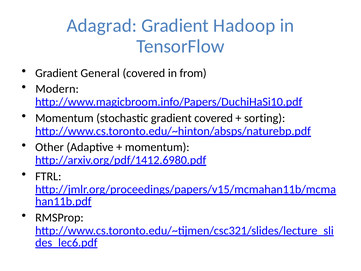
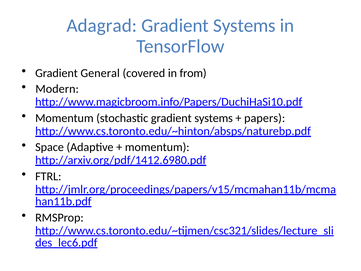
Hadoop at (244, 26): Hadoop -> Systems
stochastic gradient covered: covered -> systems
sorting: sorting -> papers
Other: Other -> Space
